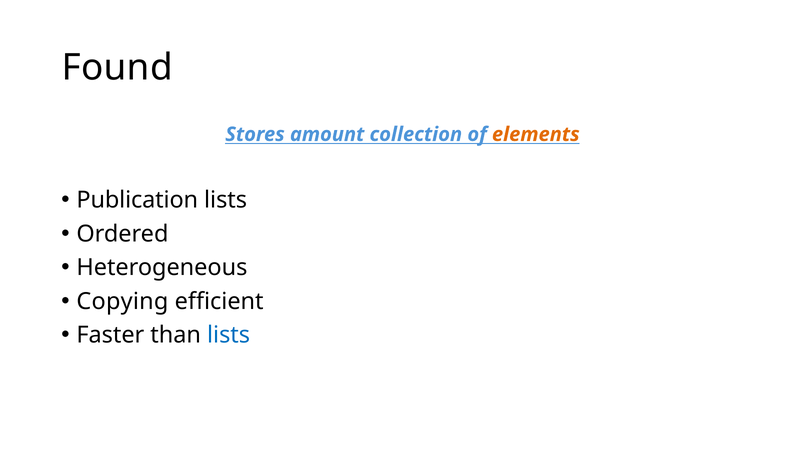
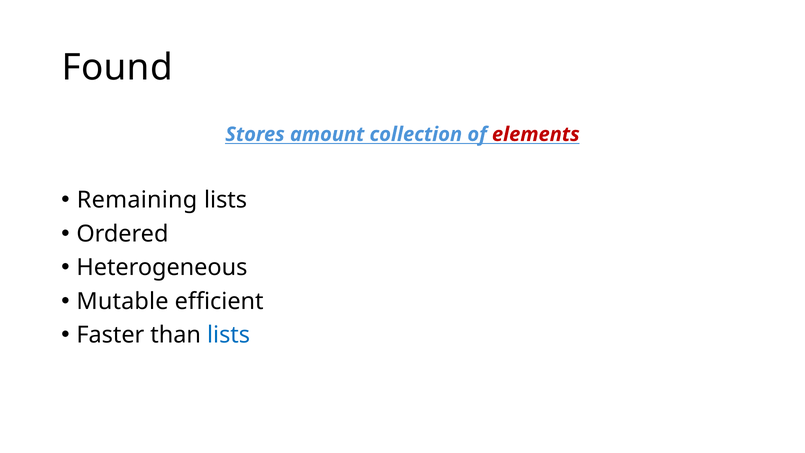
elements colour: orange -> red
Publication: Publication -> Remaining
Copying: Copying -> Mutable
